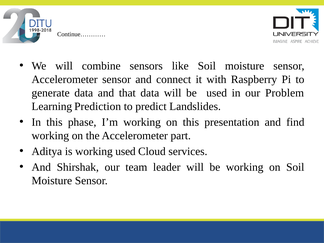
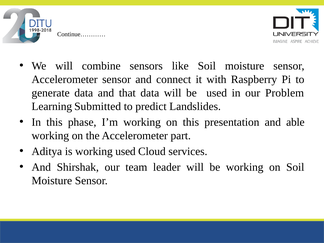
Prediction: Prediction -> Submitted
find: find -> able
